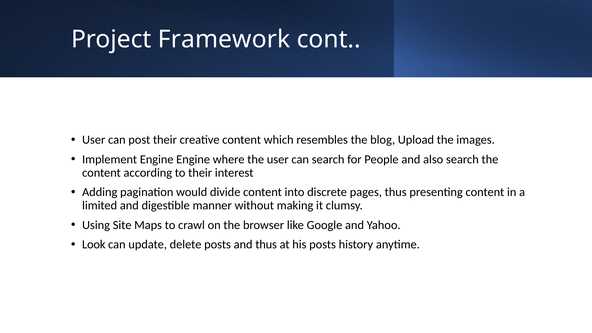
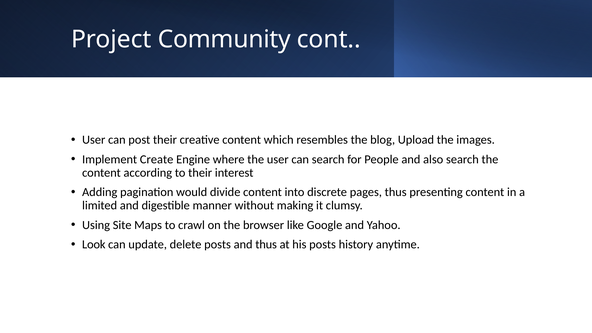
Framework: Framework -> Community
Implement Engine: Engine -> Create
